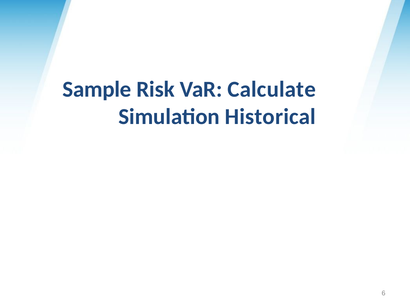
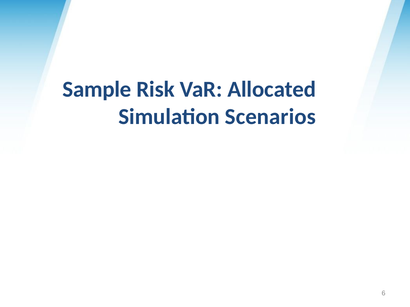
Calculate: Calculate -> Allocated
Historical: Historical -> Scenarios
